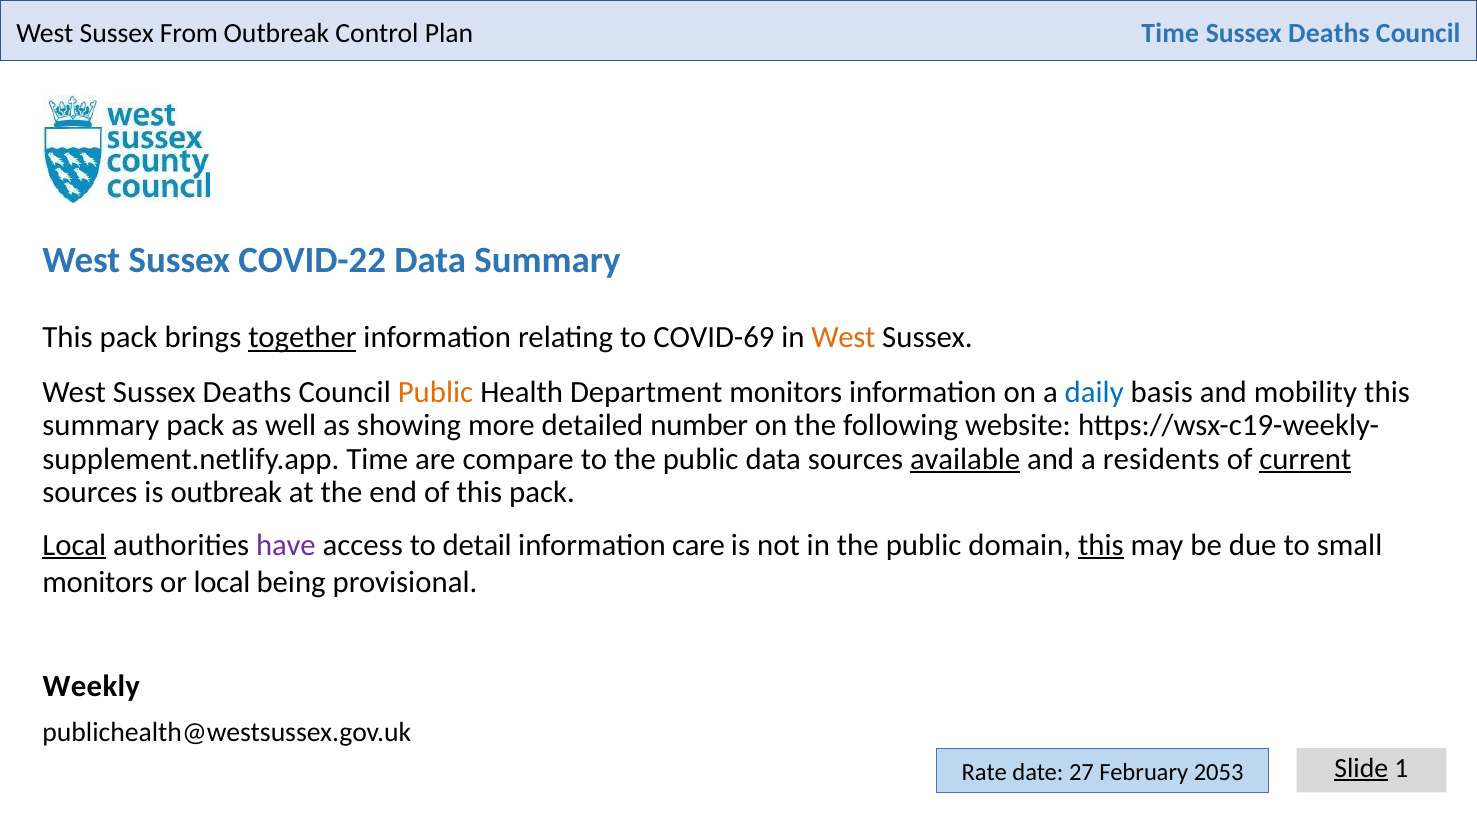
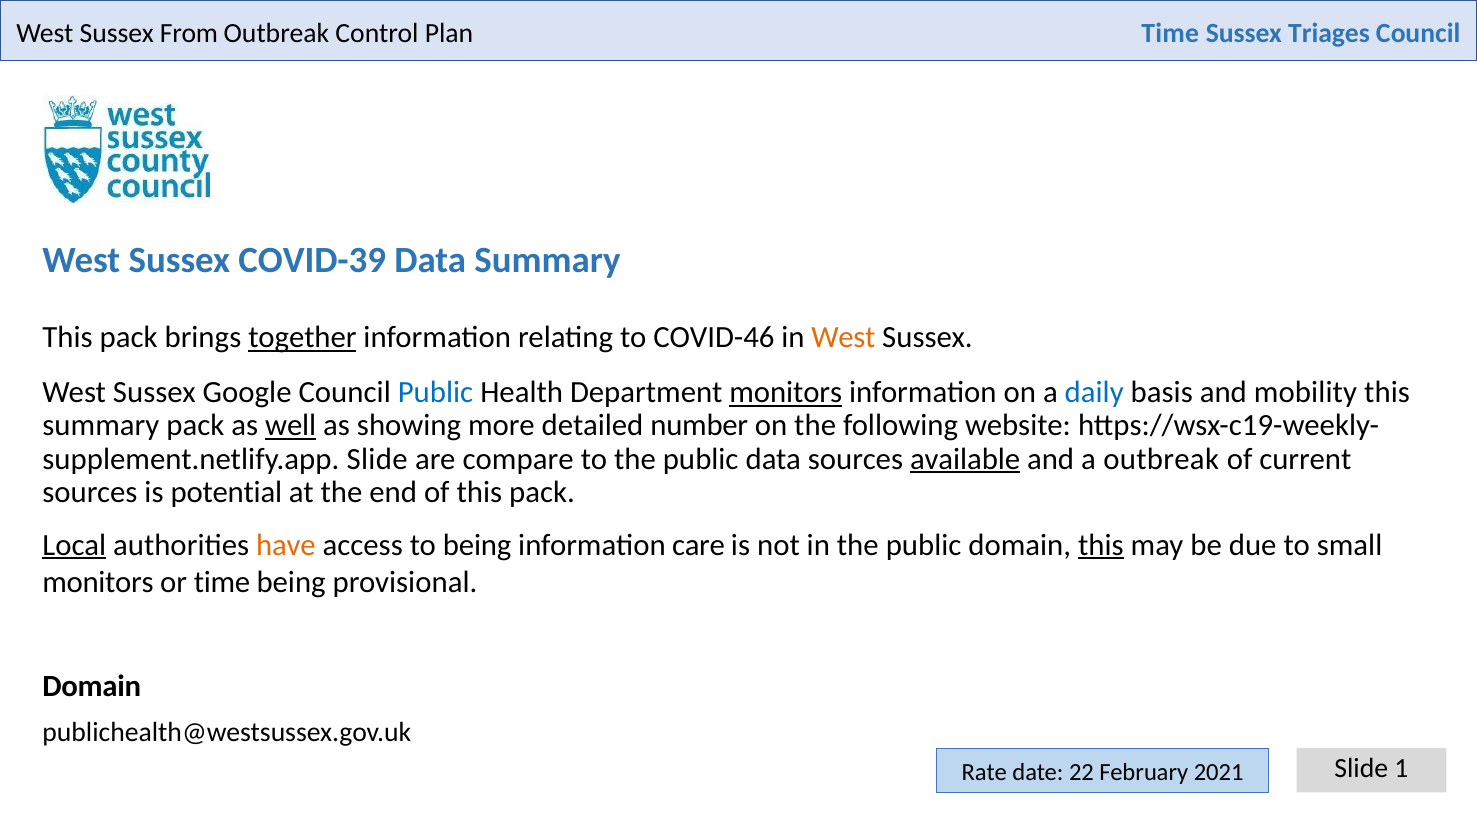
Deaths at (1329, 34): Deaths -> Triages
COVID-22: COVID-22 -> COVID-39
COVID-69: COVID-69 -> COVID-46
West Sussex Deaths: Deaths -> Google
Public at (435, 392) colour: orange -> blue
monitors at (786, 392) underline: none -> present
well underline: none -> present
Time at (377, 459): Time -> Slide
a residents: residents -> outbreak
current underline: present -> none
is outbreak: outbreak -> potential
have colour: purple -> orange
to detail: detail -> being
or local: local -> time
Weekly at (91, 687): Weekly -> Domain
Slide at (1361, 768) underline: present -> none
27: 27 -> 22
2053: 2053 -> 2021
